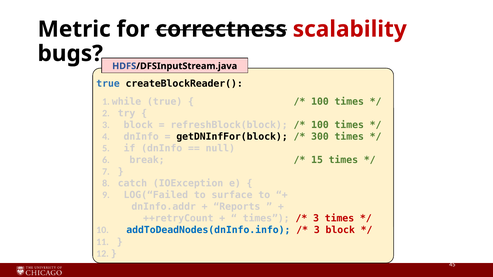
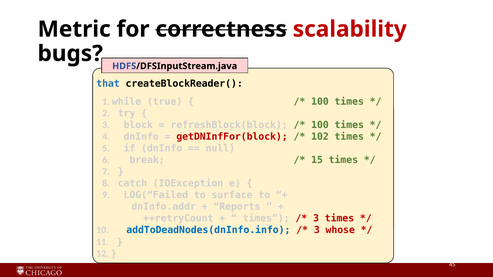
true at (108, 84): true -> that
getDNInfFor(block colour: black -> red
300: 300 -> 102
block at (340, 230): block -> whose
